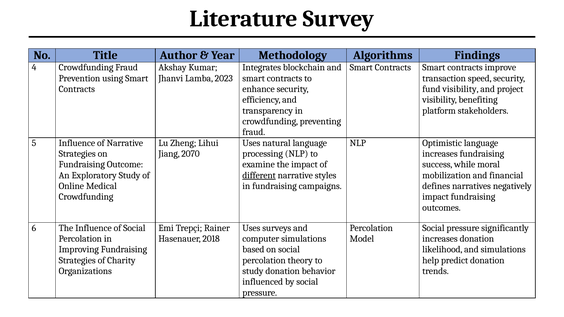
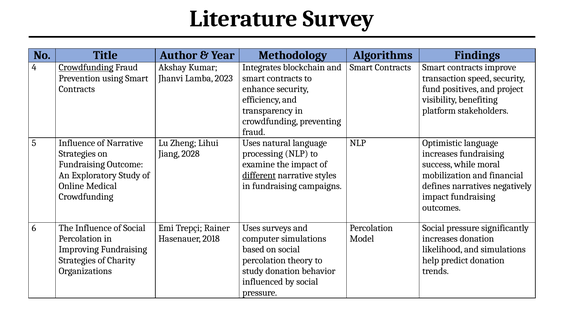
Crowdfunding at (86, 68) underline: none -> present
fund visibility: visibility -> positives
2070: 2070 -> 2028
